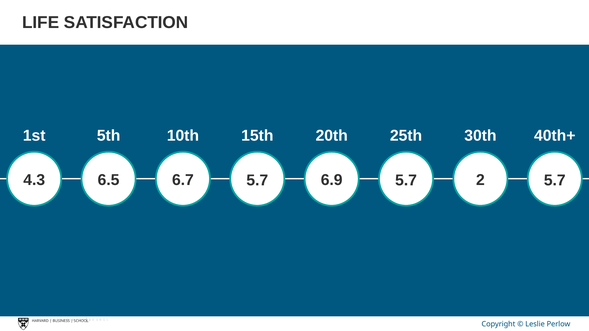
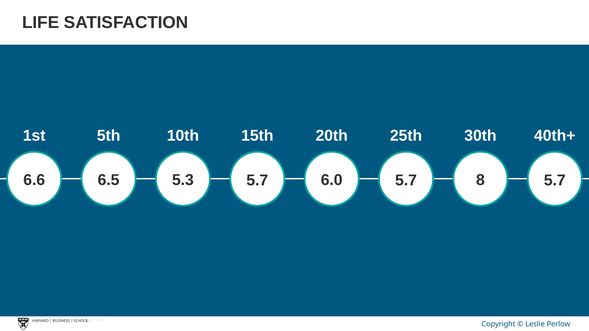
4.3: 4.3 -> 6.6
6.7: 6.7 -> 5.3
6.9: 6.9 -> 6.0
2: 2 -> 8
